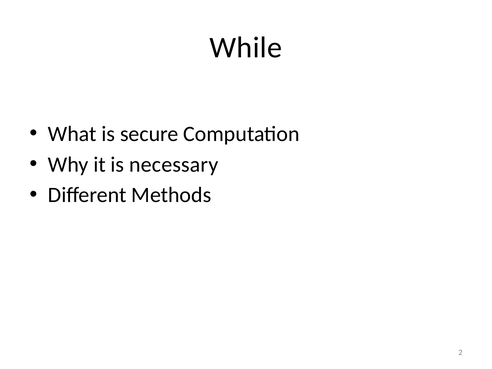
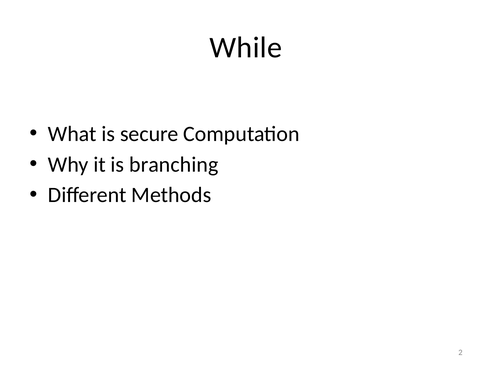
necessary: necessary -> branching
